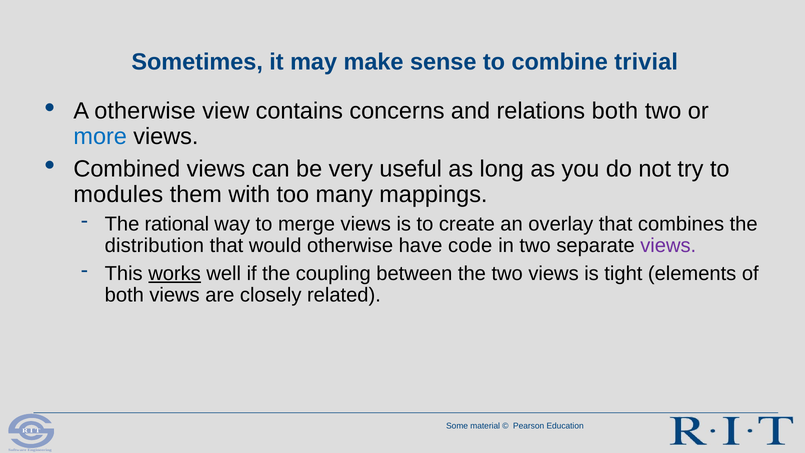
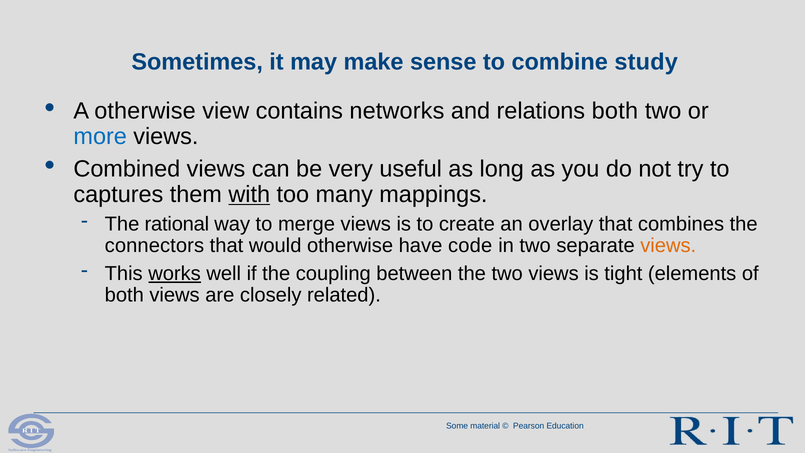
trivial: trivial -> study
concerns: concerns -> networks
modules: modules -> captures
with underline: none -> present
distribution: distribution -> connectors
views at (668, 246) colour: purple -> orange
